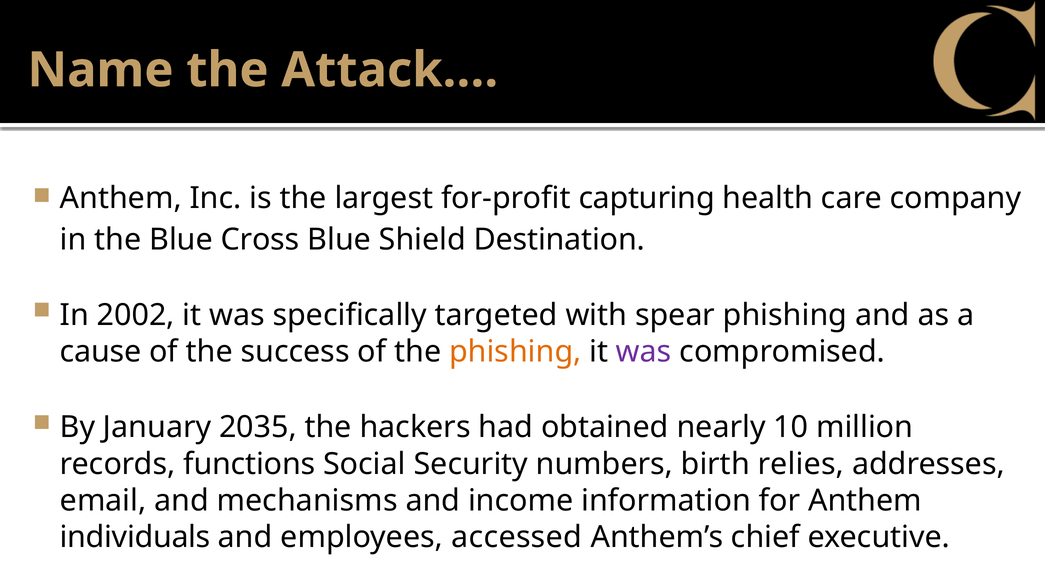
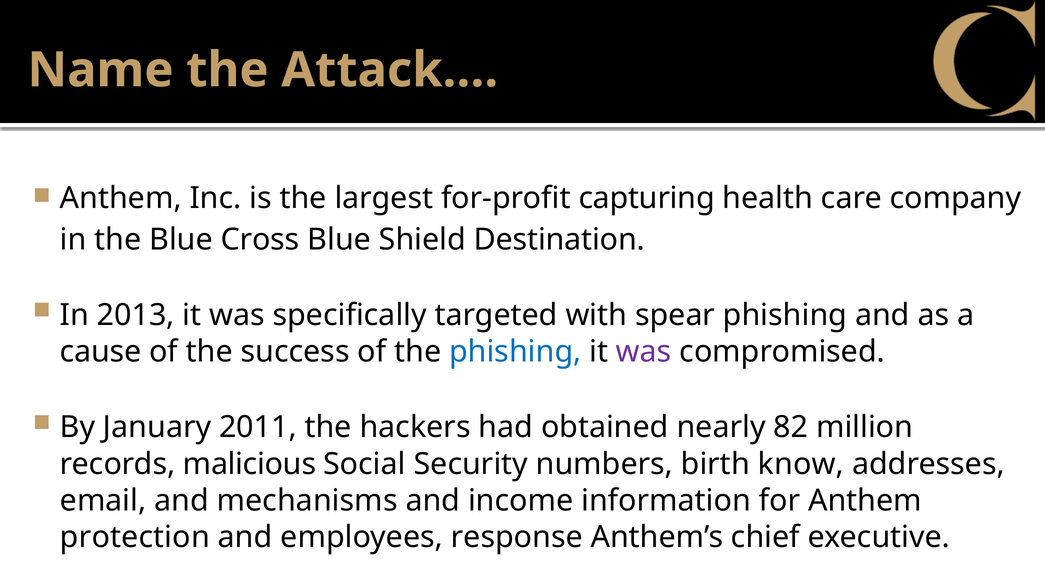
2002: 2002 -> 2013
phishing at (515, 352) colour: orange -> blue
2035: 2035 -> 2011
10: 10 -> 82
functions: functions -> malicious
relies: relies -> know
individuals: individuals -> protection
accessed: accessed -> response
